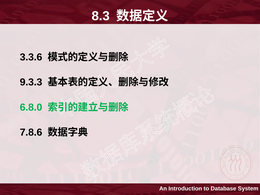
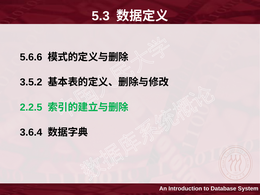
8.3: 8.3 -> 5.3
3.3.6: 3.3.6 -> 5.6.6
9.3.3: 9.3.3 -> 3.5.2
6.8.0: 6.8.0 -> 2.2.5
7.8.6: 7.8.6 -> 3.6.4
